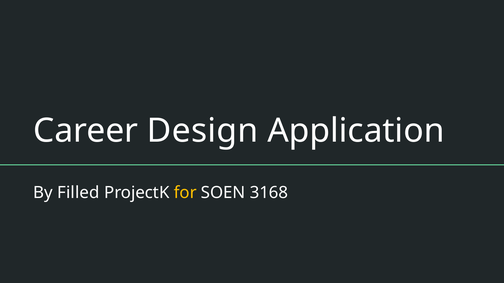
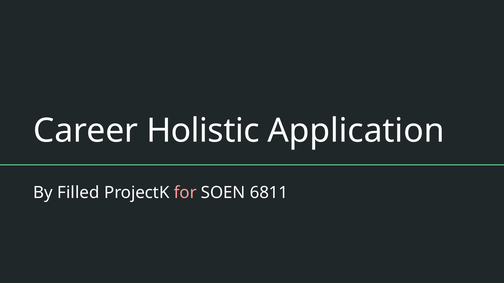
Design: Design -> Holistic
for colour: yellow -> pink
3168: 3168 -> 6811
